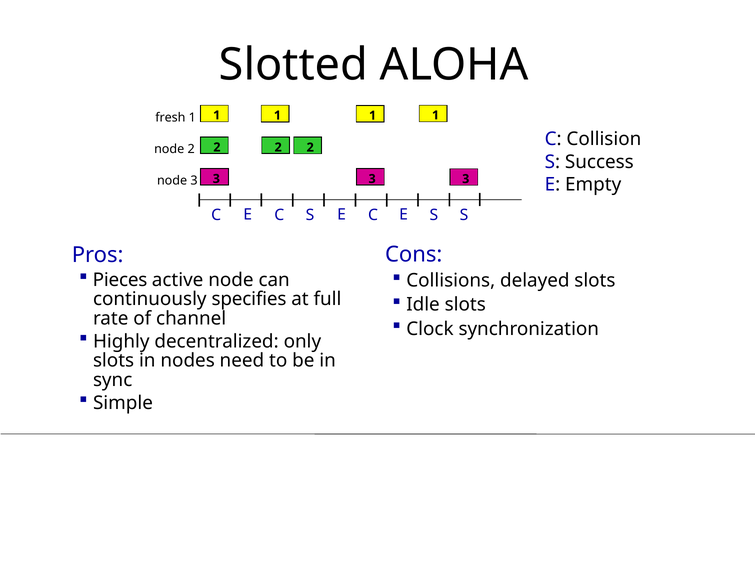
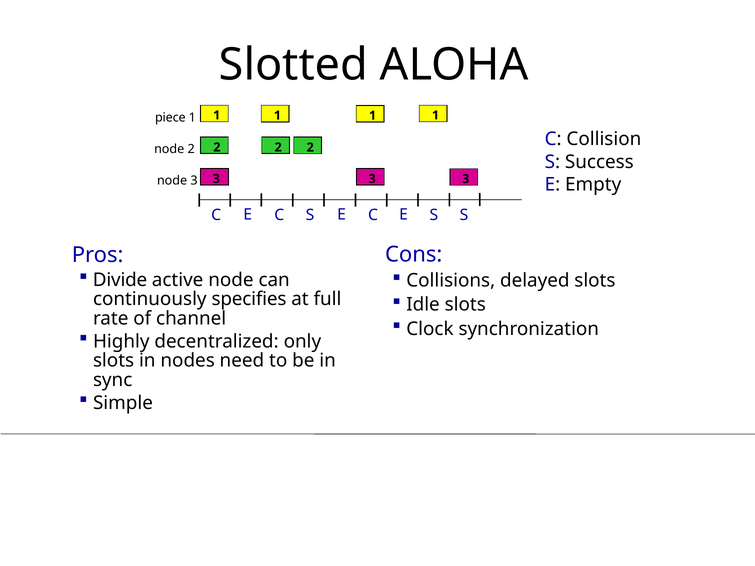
fresh: fresh -> piece
Pieces: Pieces -> Divide
